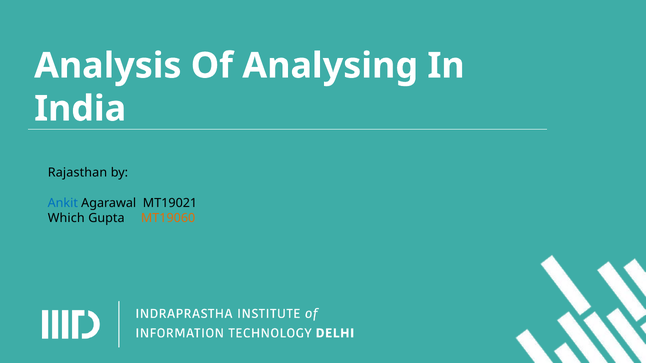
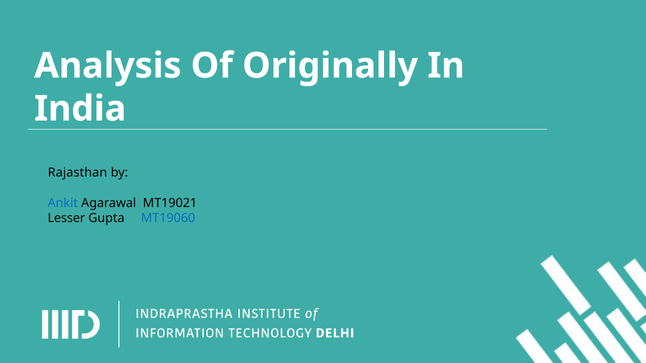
Analysing: Analysing -> Originally
Which: Which -> Lesser
MT19060 colour: orange -> blue
